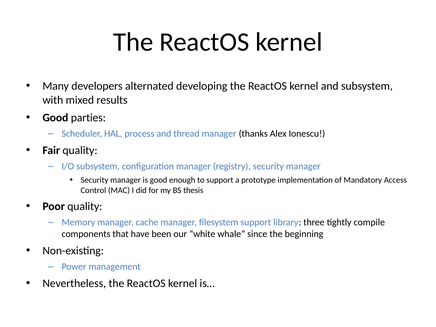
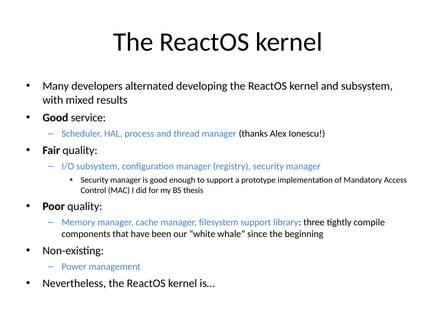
parties: parties -> service
